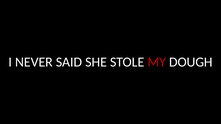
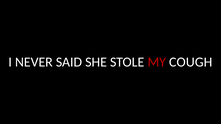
DOUGH: DOUGH -> COUGH
